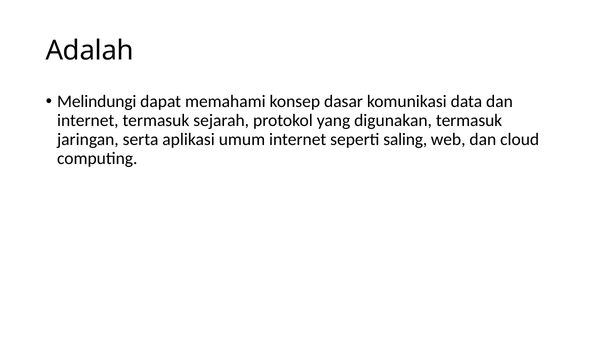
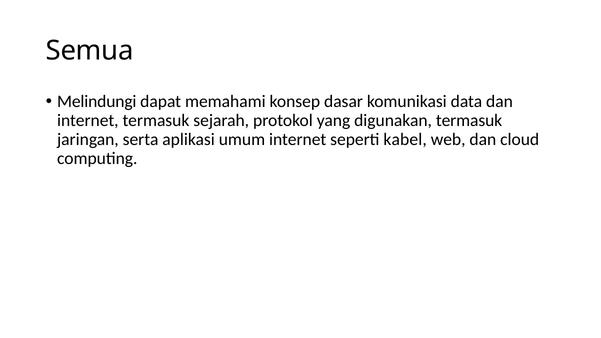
Adalah: Adalah -> Semua
saling: saling -> kabel
